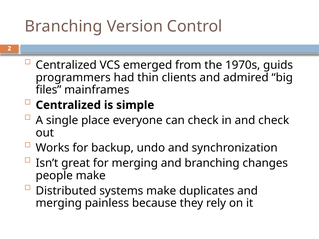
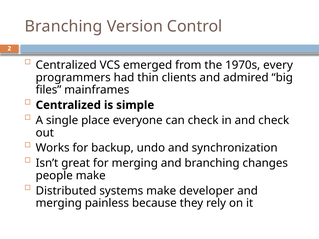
guids: guids -> every
duplicates: duplicates -> developer
